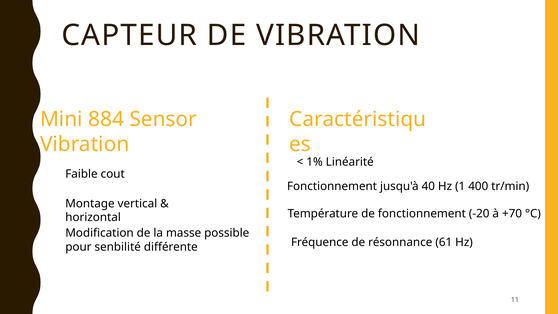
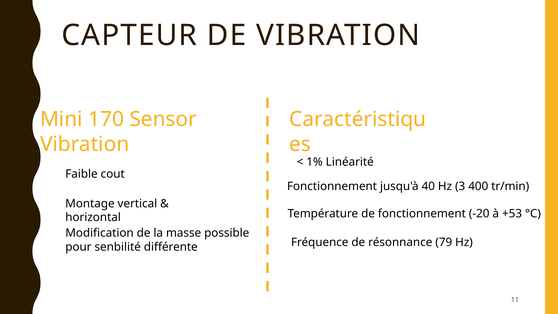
884: 884 -> 170
1: 1 -> 3
+70: +70 -> +53
61: 61 -> 79
